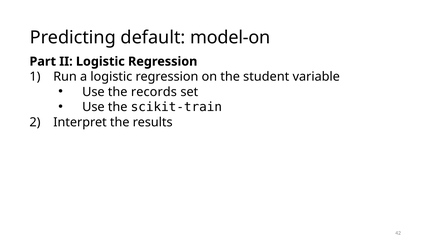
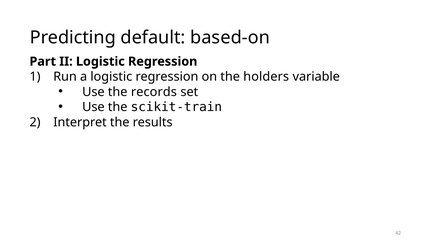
model-on: model-on -> based-on
student: student -> holders
